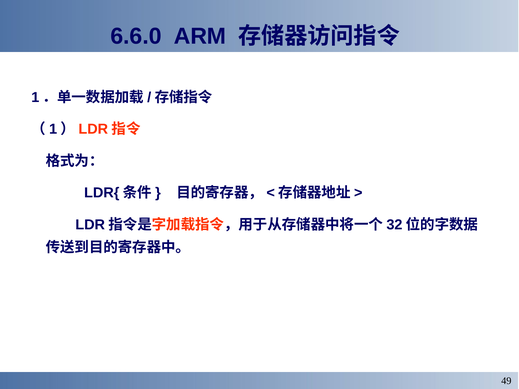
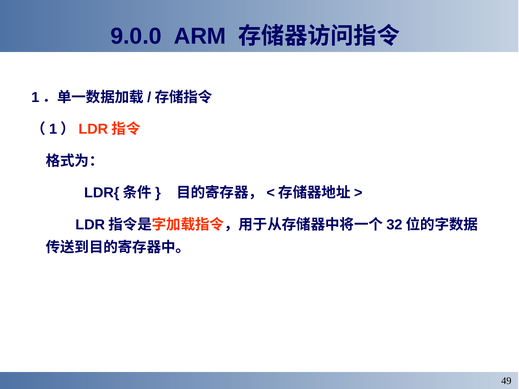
6.6.0: 6.6.0 -> 9.0.0
